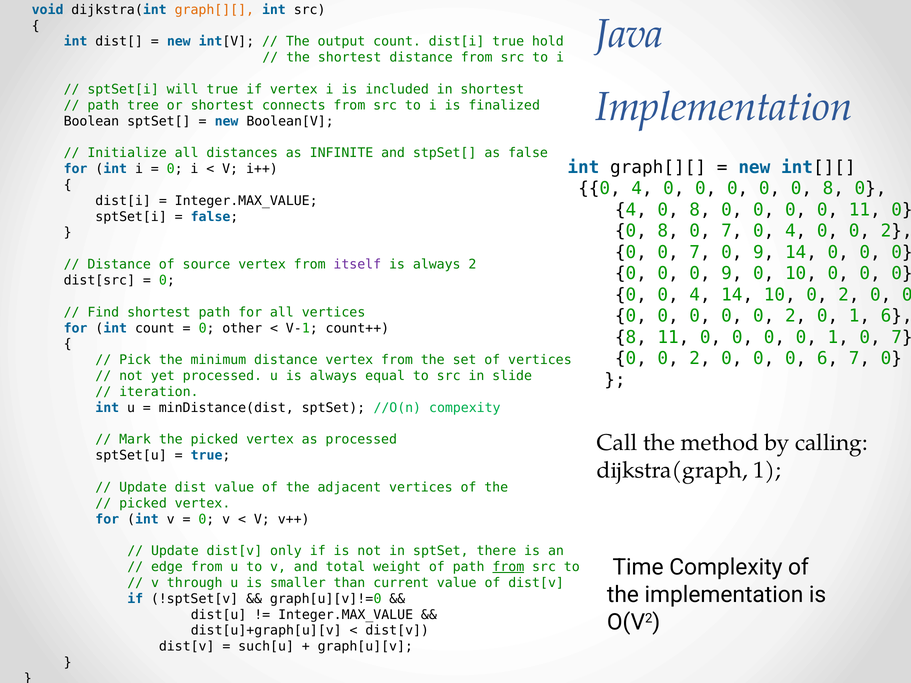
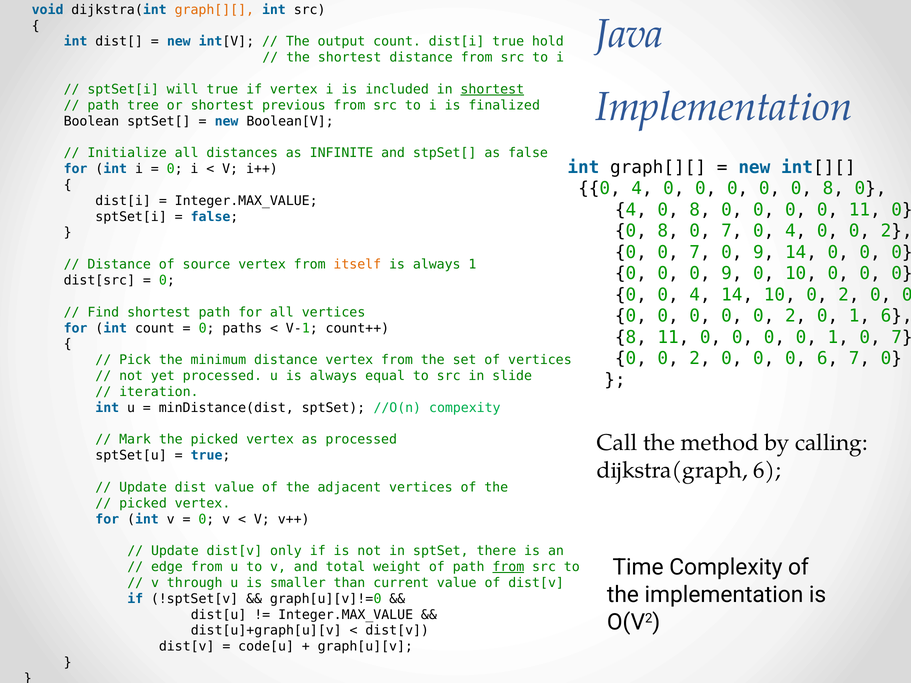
shortest at (492, 89) underline: none -> present
connects: connects -> previous
itself colour: purple -> orange
always 2: 2 -> 1
other: other -> paths
dijkstra(graph 1: 1 -> 6
such[u: such[u -> code[u
